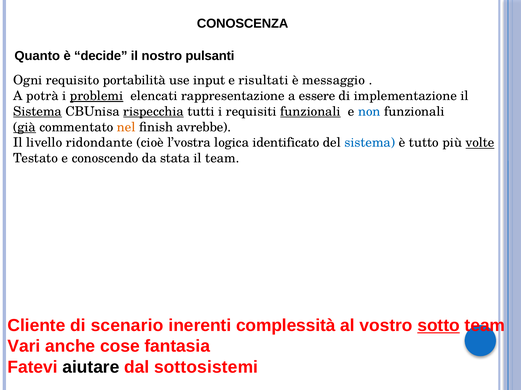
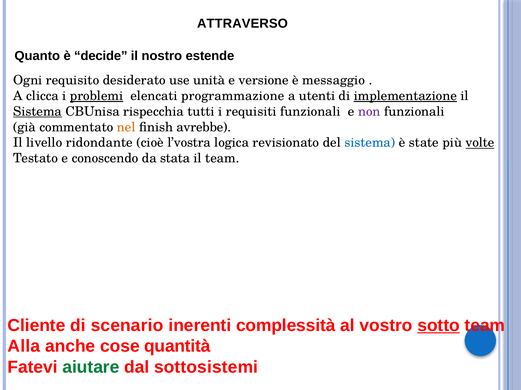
CONOSCENZA: CONOSCENZA -> ATTRAVERSO
pulsanti: pulsanti -> estende
portabilità: portabilità -> desiderato
input: input -> unità
risultati: risultati -> versione
potrà: potrà -> clicca
rappresentazione: rappresentazione -> programmazione
essere: essere -> utenti
implementazione underline: none -> present
rispecchia underline: present -> none
funzionali at (310, 112) underline: present -> none
non colour: blue -> purple
già underline: present -> none
identificato: identificato -> revisionato
tutto: tutto -> state
Vari: Vari -> Alla
fantasia: fantasia -> quantità
aiutare colour: black -> green
